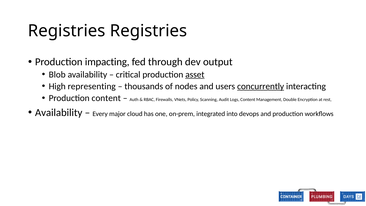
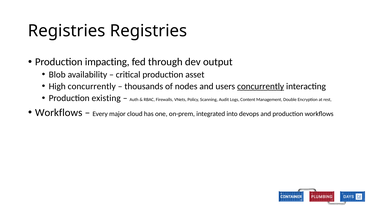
asset underline: present -> none
High representing: representing -> concurrently
Production content: content -> existing
Availability at (59, 113): Availability -> Workflows
